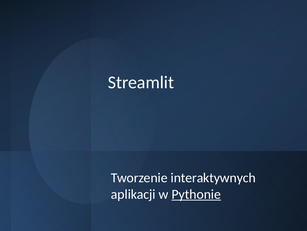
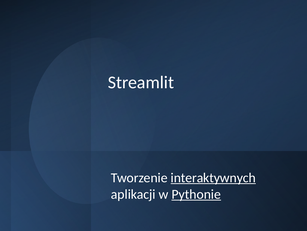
interaktywnych underline: none -> present
